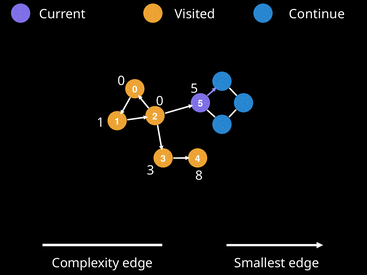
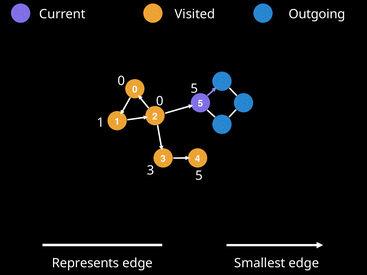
Continue: Continue -> Outgoing
3 8: 8 -> 5
Complexity: Complexity -> Represents
